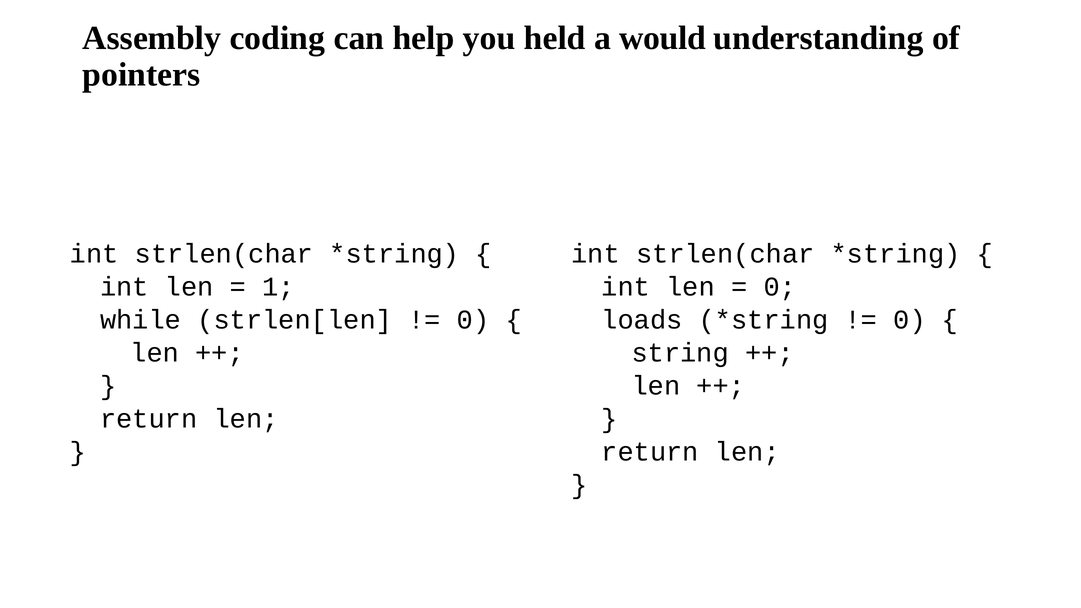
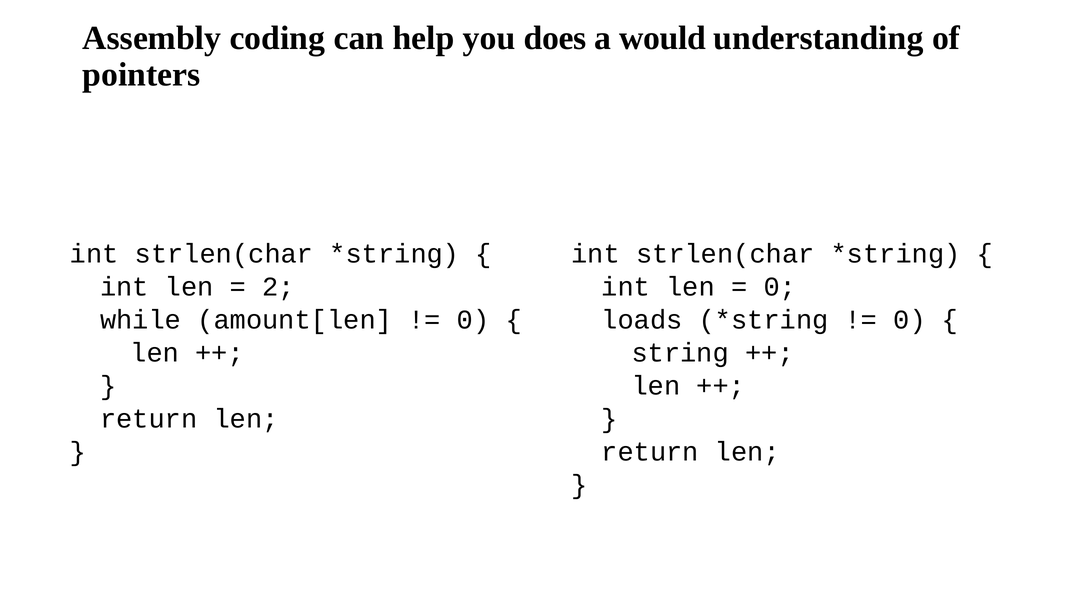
held: held -> does
1: 1 -> 2
strlen[len: strlen[len -> amount[len
